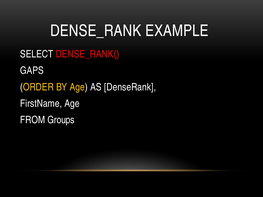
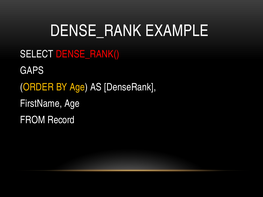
Groups: Groups -> Record
